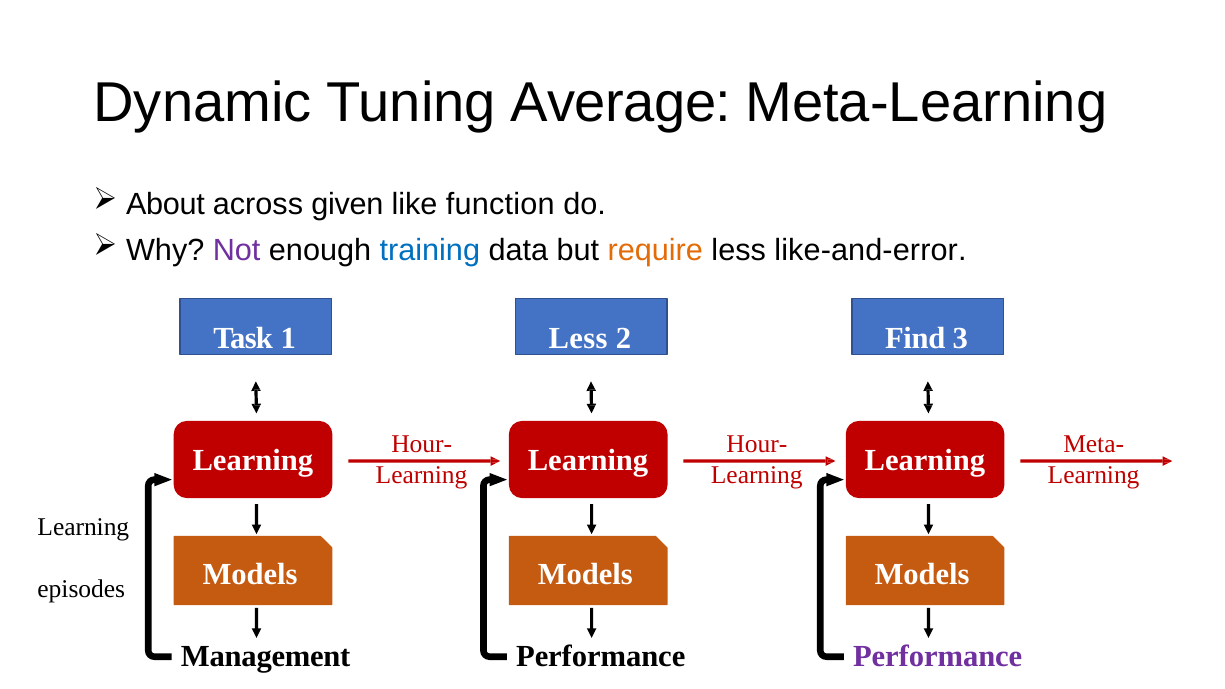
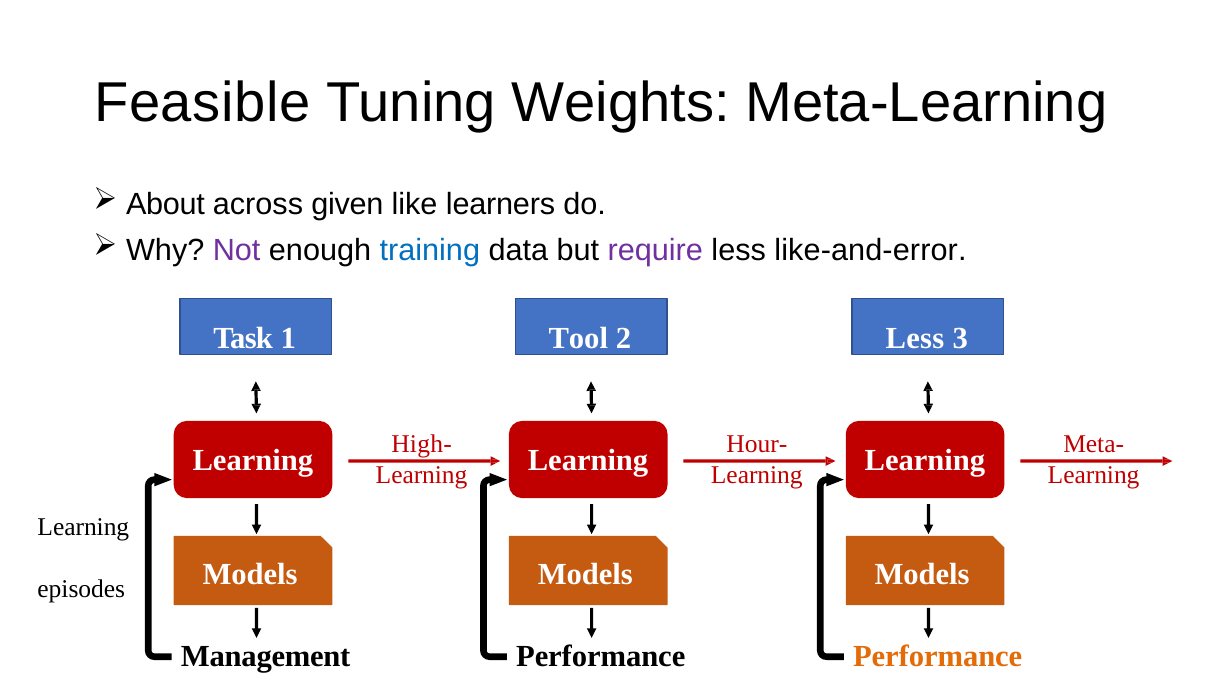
Dynamic: Dynamic -> Feasible
Average: Average -> Weights
function: function -> learners
require colour: orange -> purple
Less at (578, 338): Less -> Tool
Find at (915, 338): Find -> Less
Hour- at (422, 445): Hour- -> High-
Performance at (938, 657) colour: purple -> orange
